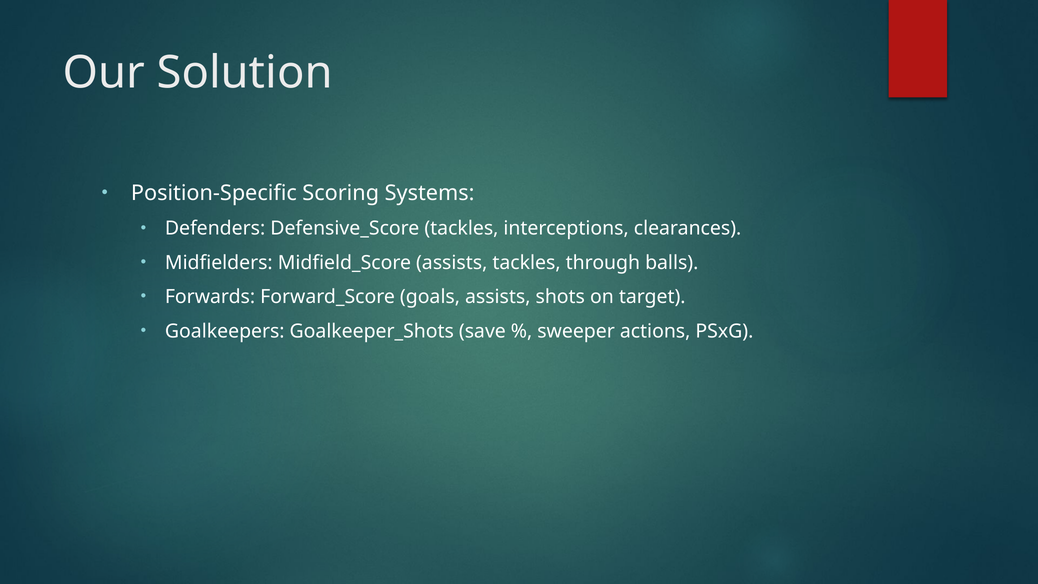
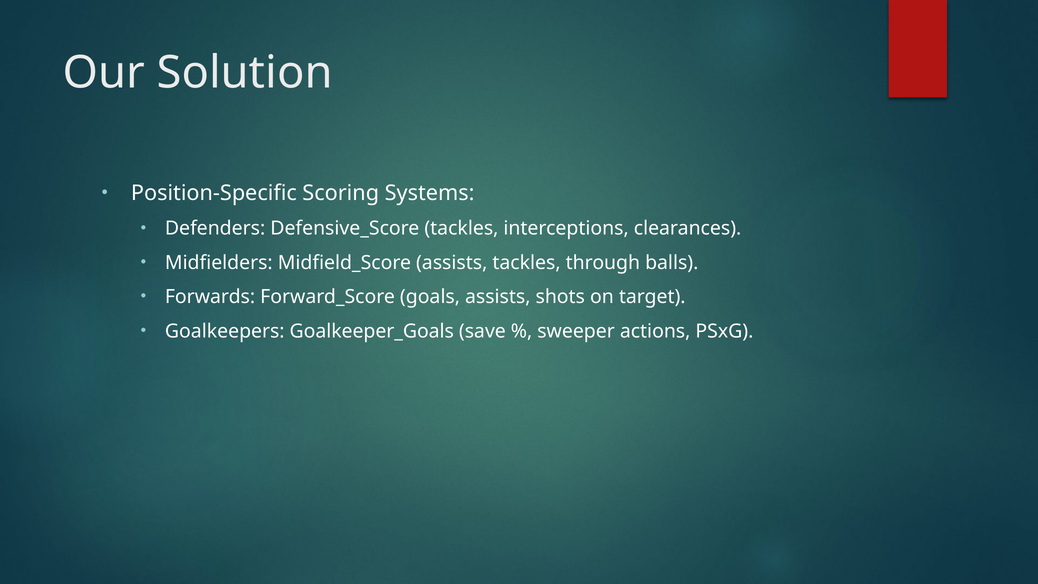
Goalkeeper_Shots: Goalkeeper_Shots -> Goalkeeper_Goals
